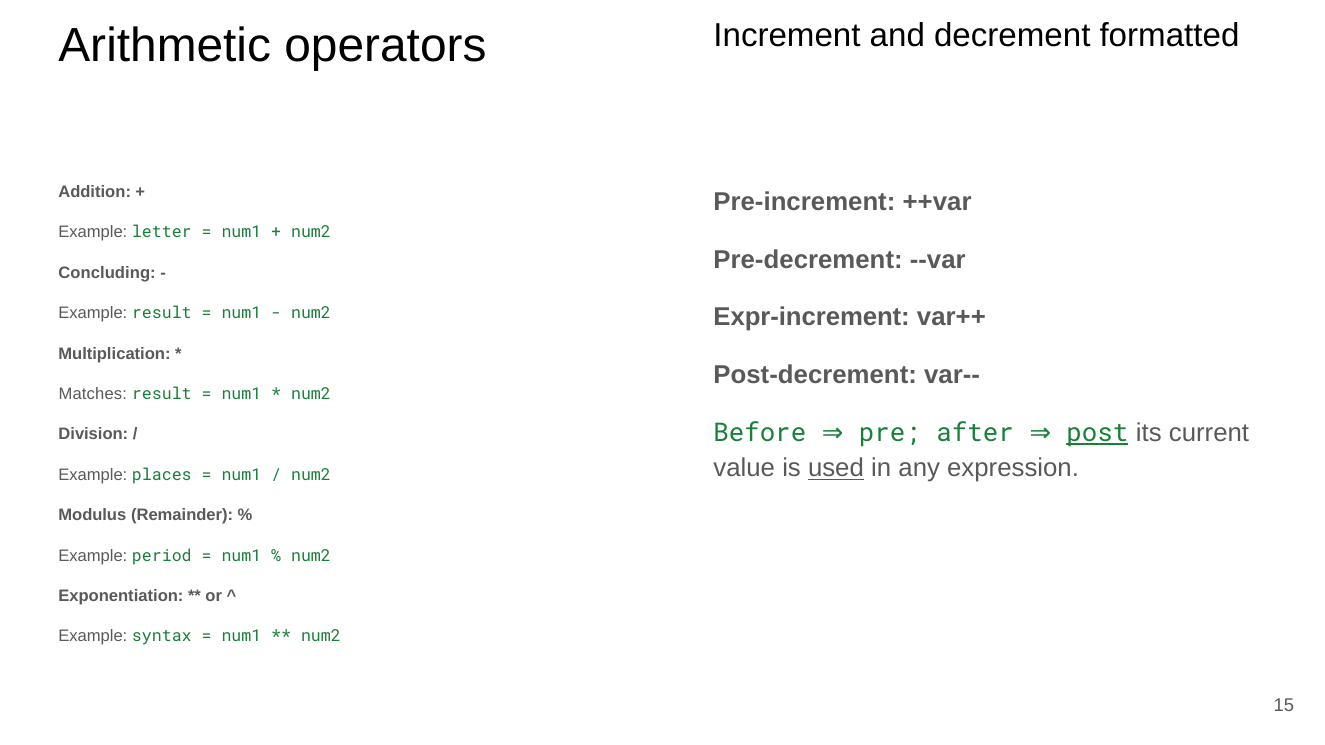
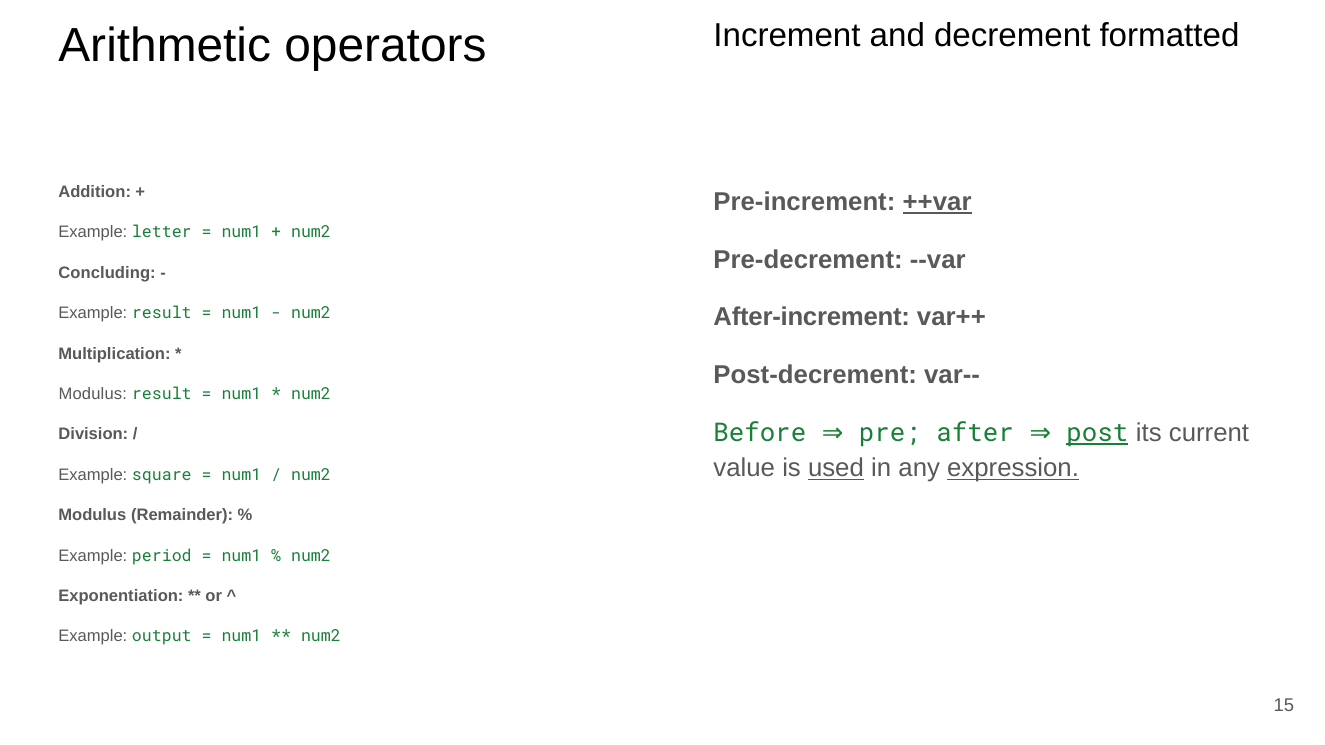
++var underline: none -> present
Expr-increment: Expr-increment -> After-increment
Matches at (93, 394): Matches -> Modulus
expression underline: none -> present
places: places -> square
syntax: syntax -> output
